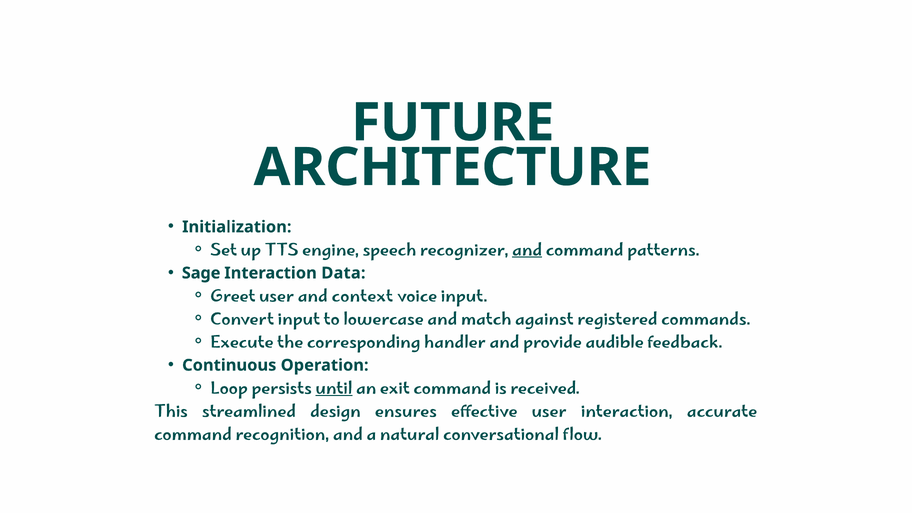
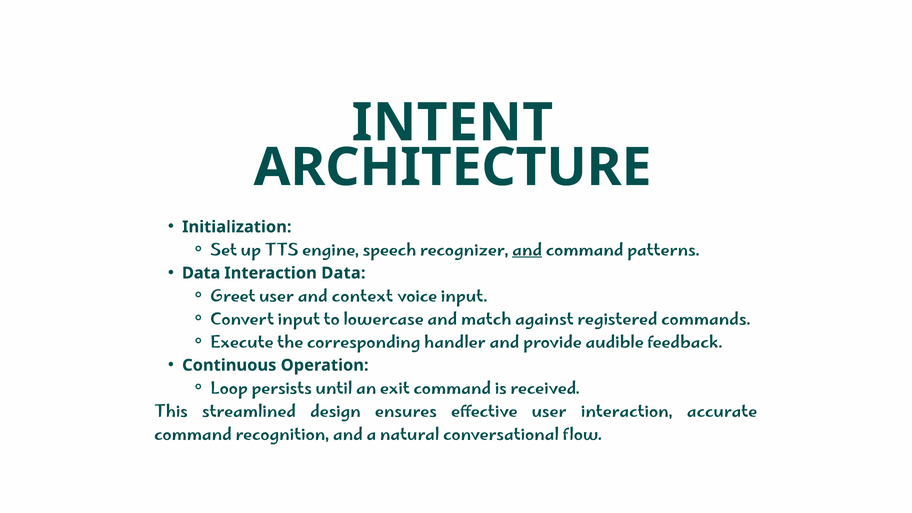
FUTURE: FUTURE -> INTENT
Sage at (201, 273): Sage -> Data
until underline: present -> none
